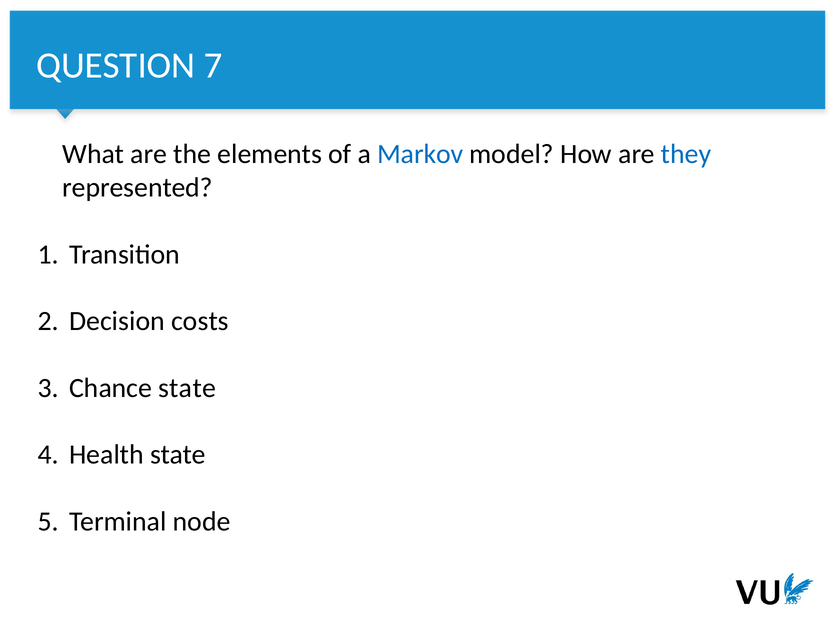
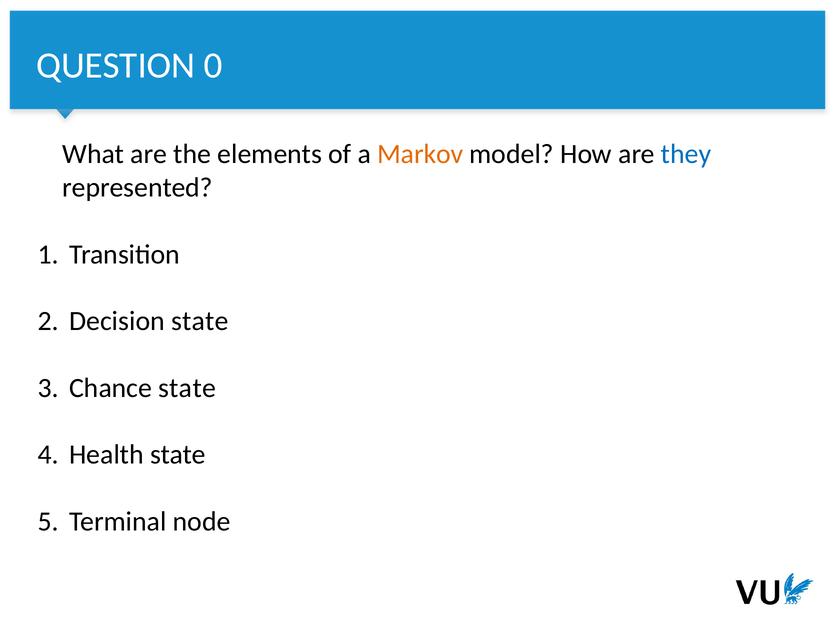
7: 7 -> 0
Markov colour: blue -> orange
Decision costs: costs -> state
